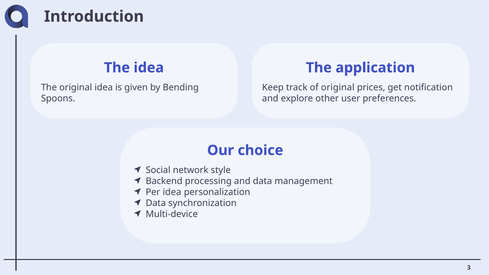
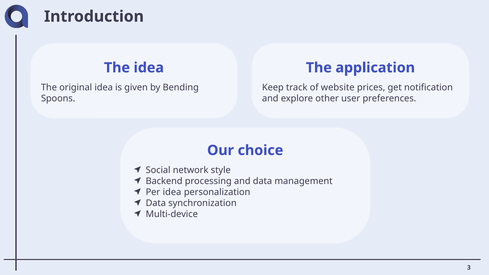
of original: original -> website
